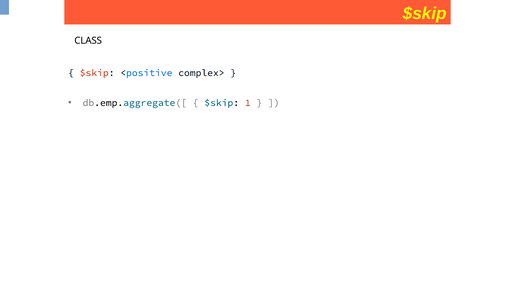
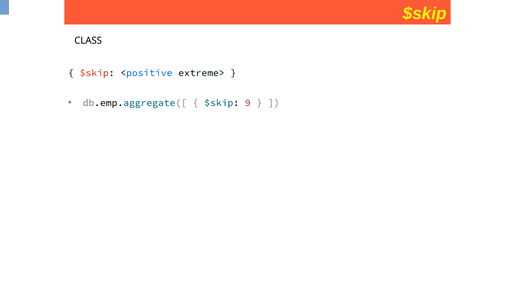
complex>: complex> -> extreme>
1: 1 -> 9
